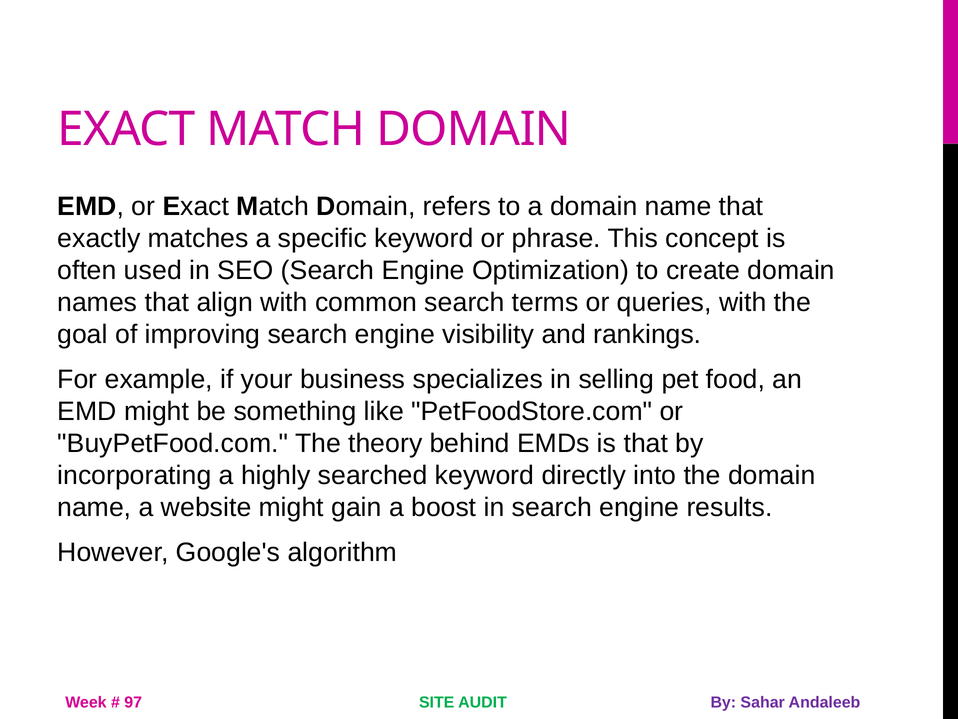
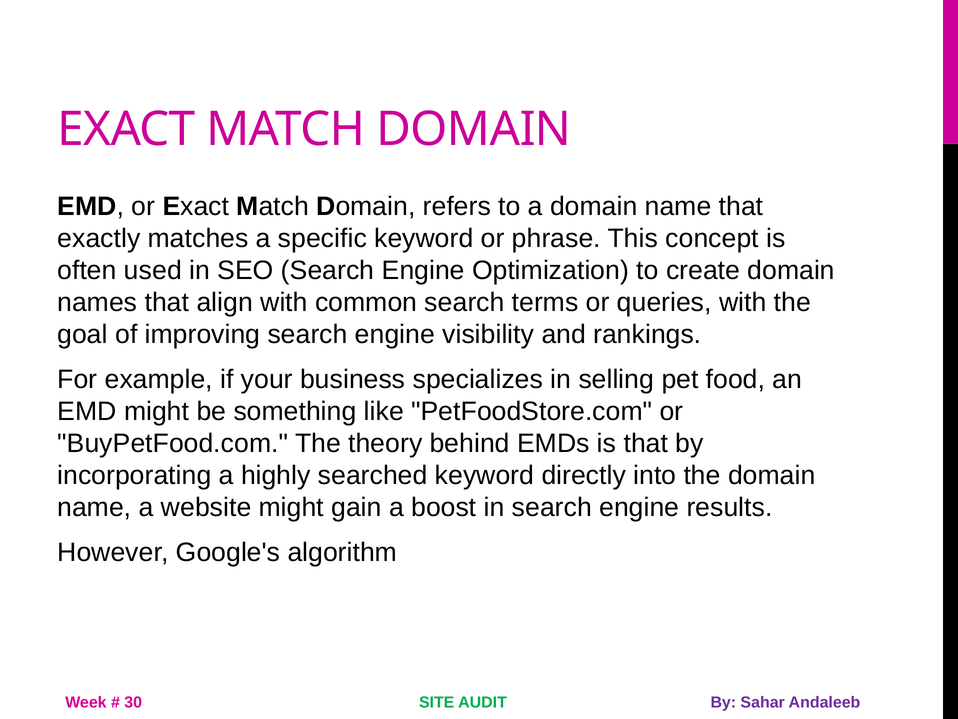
97: 97 -> 30
